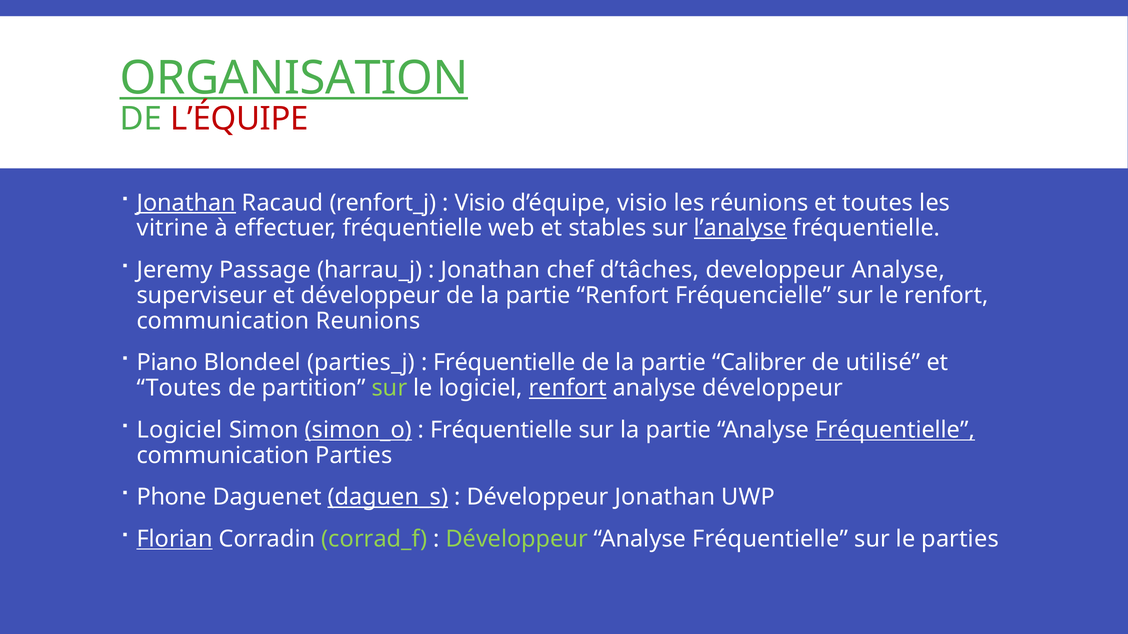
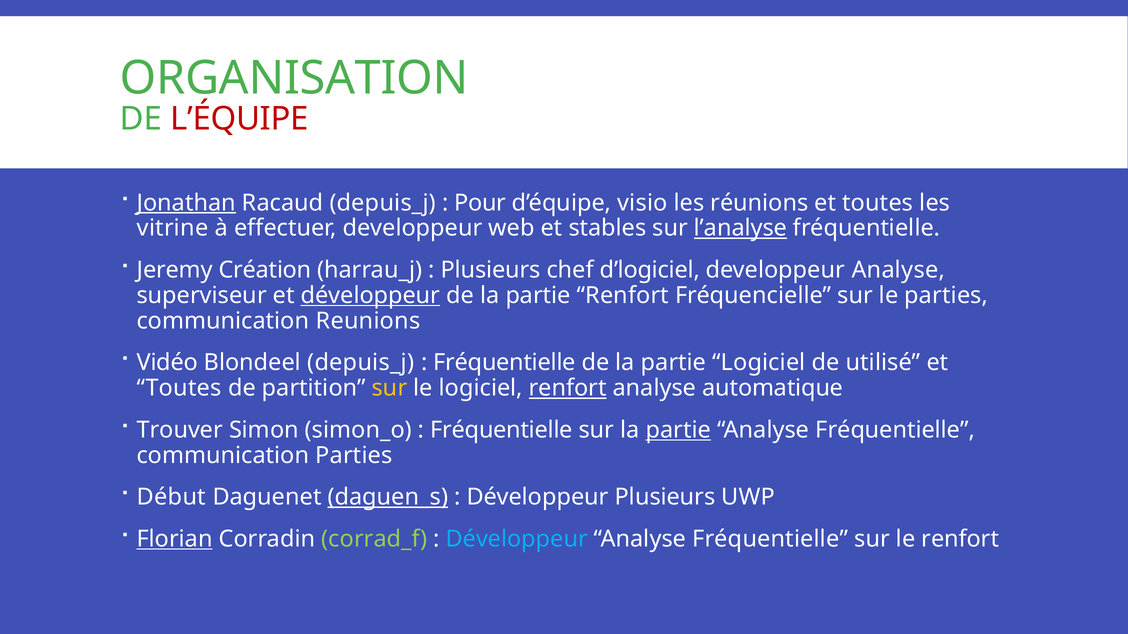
ORGANISATION underline: present -> none
Racaud renfort_j: renfort_j -> depuis_j
Visio at (480, 203): Visio -> Pour
effectuer fréquentielle: fréquentielle -> developpeur
Passage: Passage -> Création
Jonathan at (491, 270): Jonathan -> Plusieurs
d’tâches: d’tâches -> d’logiciel
développeur at (370, 296) underline: none -> present
le renfort: renfort -> parties
Piano: Piano -> Vidéo
Blondeel parties_j: parties_j -> depuis_j
partie Calibrer: Calibrer -> Logiciel
sur at (389, 388) colour: light green -> yellow
analyse développeur: développeur -> automatique
Logiciel at (180, 430): Logiciel -> Trouver
simon_o underline: present -> none
partie at (678, 430) underline: none -> present
Fréquentielle at (895, 430) underline: present -> none
Phone: Phone -> Début
Développeur Jonathan: Jonathan -> Plusieurs
Développeur at (517, 539) colour: light green -> light blue
le parties: parties -> renfort
